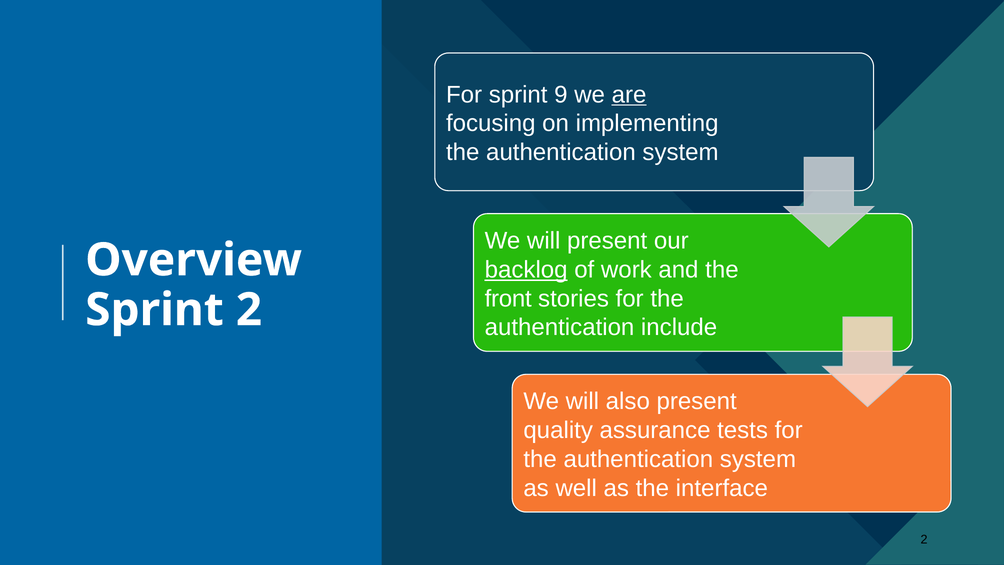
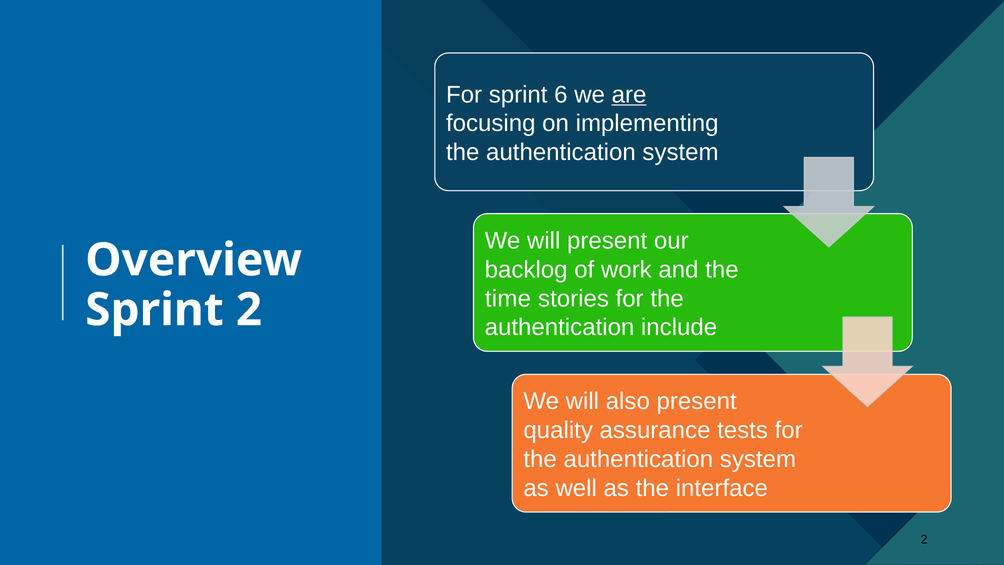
9: 9 -> 6
backlog underline: present -> none
front: front -> time
